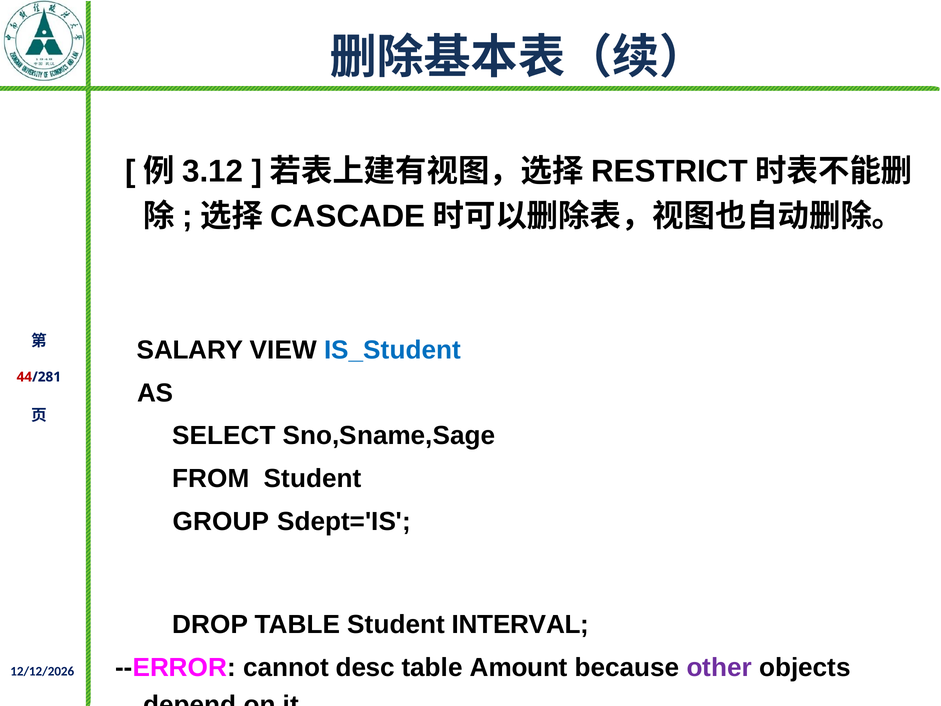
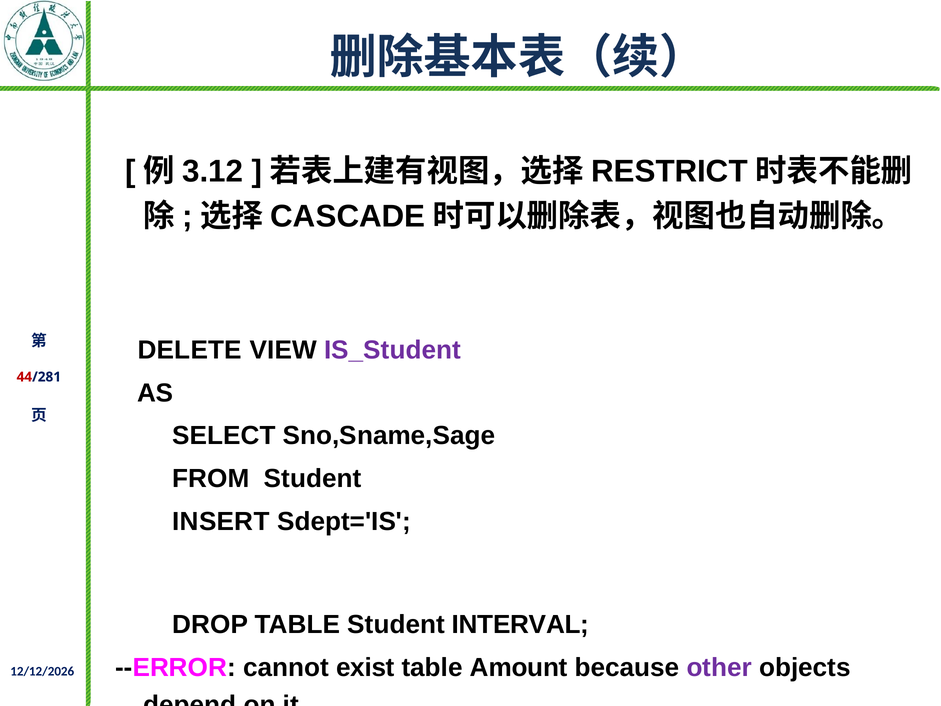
SALARY: SALARY -> DELETE
IS_Student colour: blue -> purple
GROUP: GROUP -> INSERT
desc: desc -> exist
